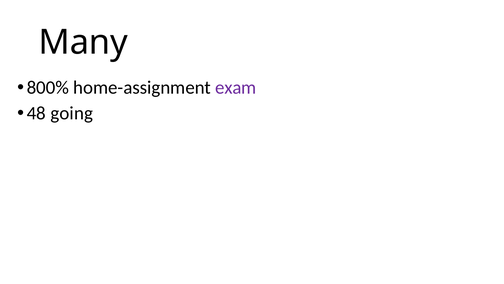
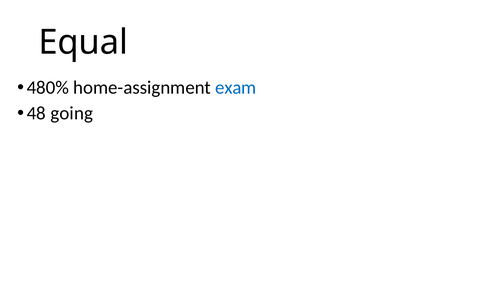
Many: Many -> Equal
800%: 800% -> 480%
exam colour: purple -> blue
